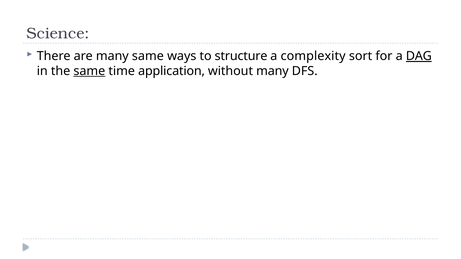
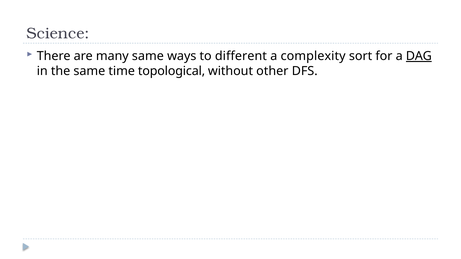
structure: structure -> different
same at (89, 71) underline: present -> none
application: application -> topological
without many: many -> other
